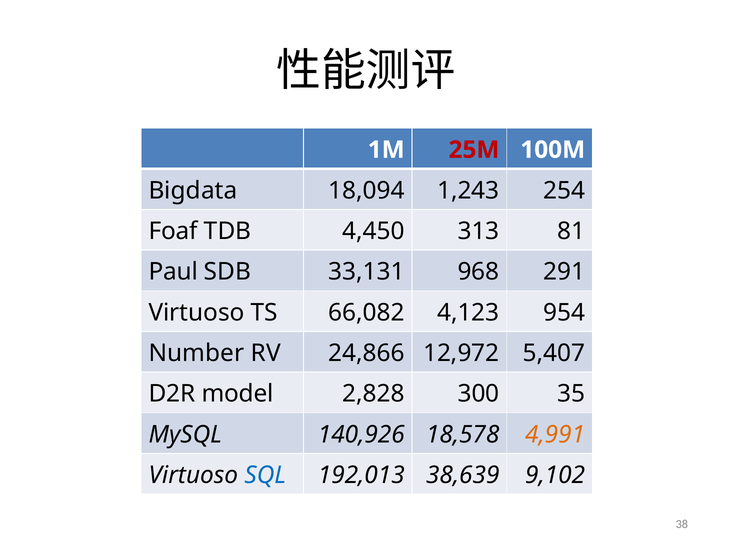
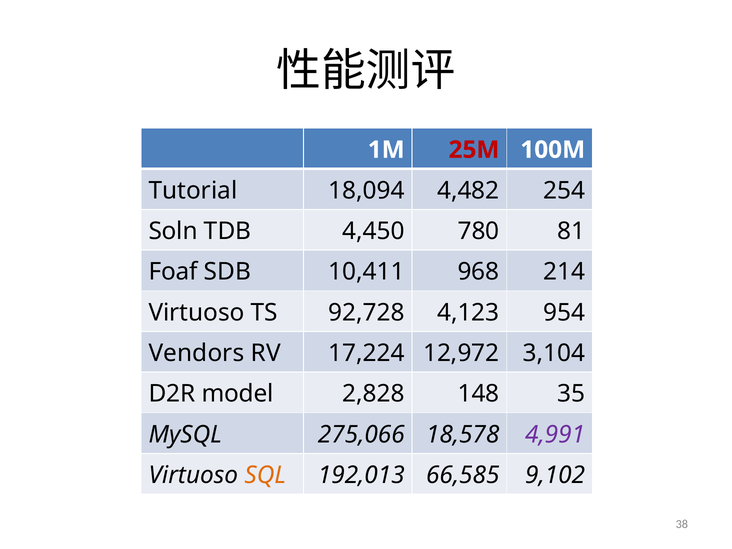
Bigdata: Bigdata -> Tutorial
1,243: 1,243 -> 4,482
Foaf: Foaf -> Soln
313: 313 -> 780
Paul: Paul -> Foaf
33,131: 33,131 -> 10,411
291: 291 -> 214
66,082: 66,082 -> 92,728
Number: Number -> Vendors
24,866: 24,866 -> 17,224
5,407: 5,407 -> 3,104
300: 300 -> 148
140,926: 140,926 -> 275,066
4,991 colour: orange -> purple
SQL colour: blue -> orange
38,639: 38,639 -> 66,585
